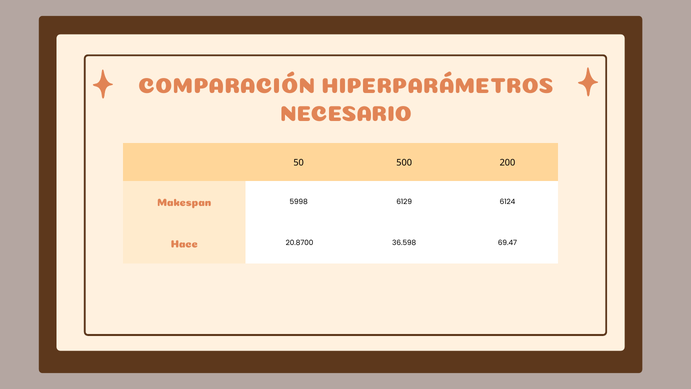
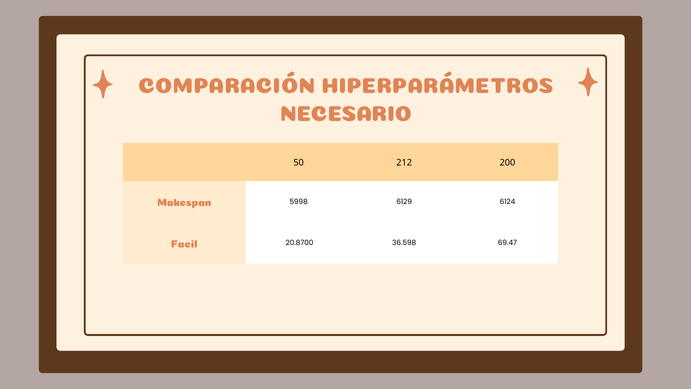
500: 500 -> 212
Hace: Hace -> Facil
